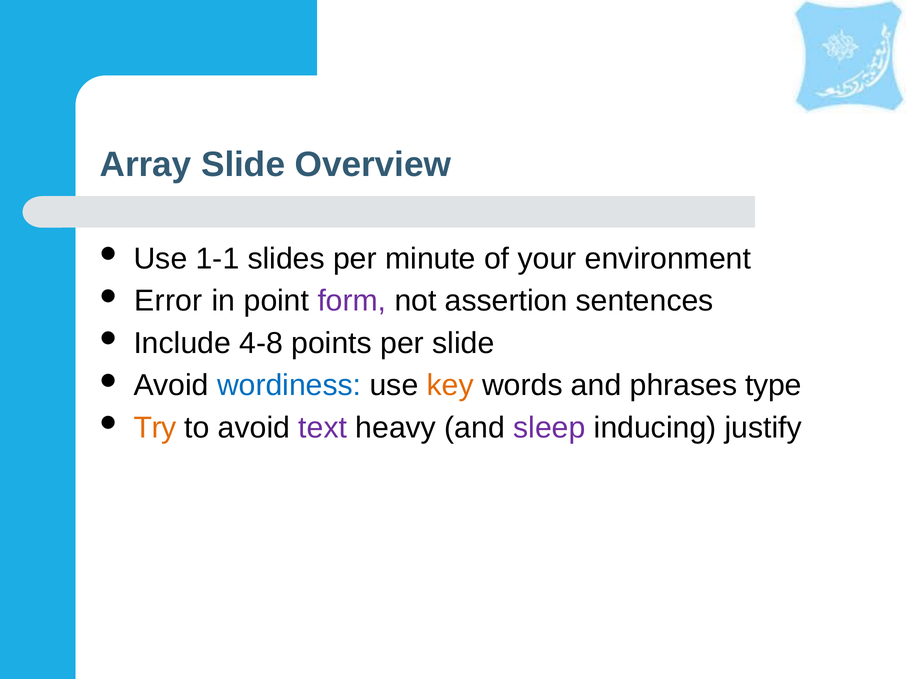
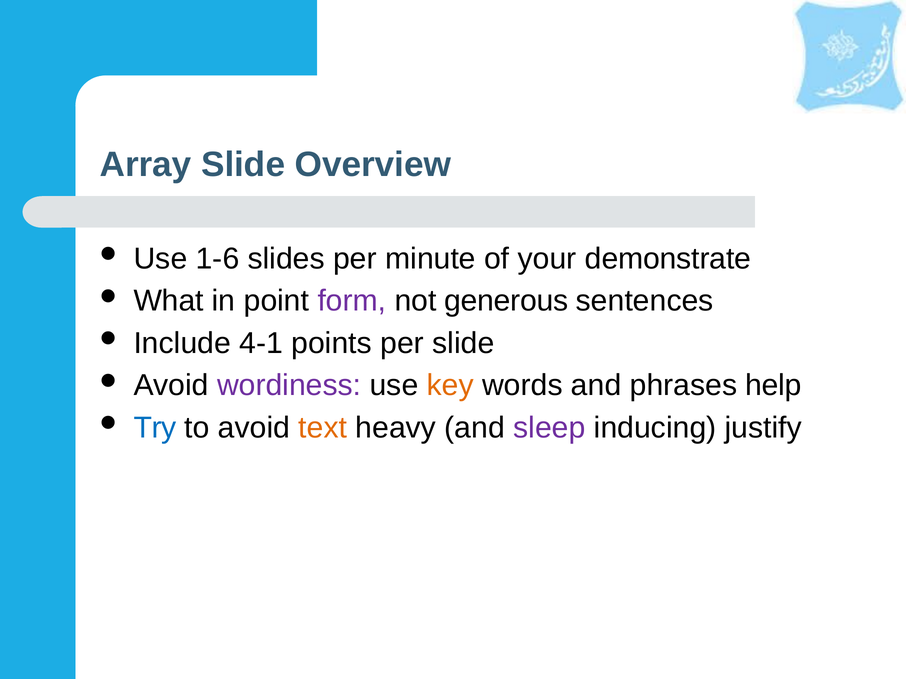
1-1: 1-1 -> 1-6
environment: environment -> demonstrate
Error: Error -> What
assertion: assertion -> generous
4-8: 4-8 -> 4-1
wordiness colour: blue -> purple
type: type -> help
Try colour: orange -> blue
text colour: purple -> orange
